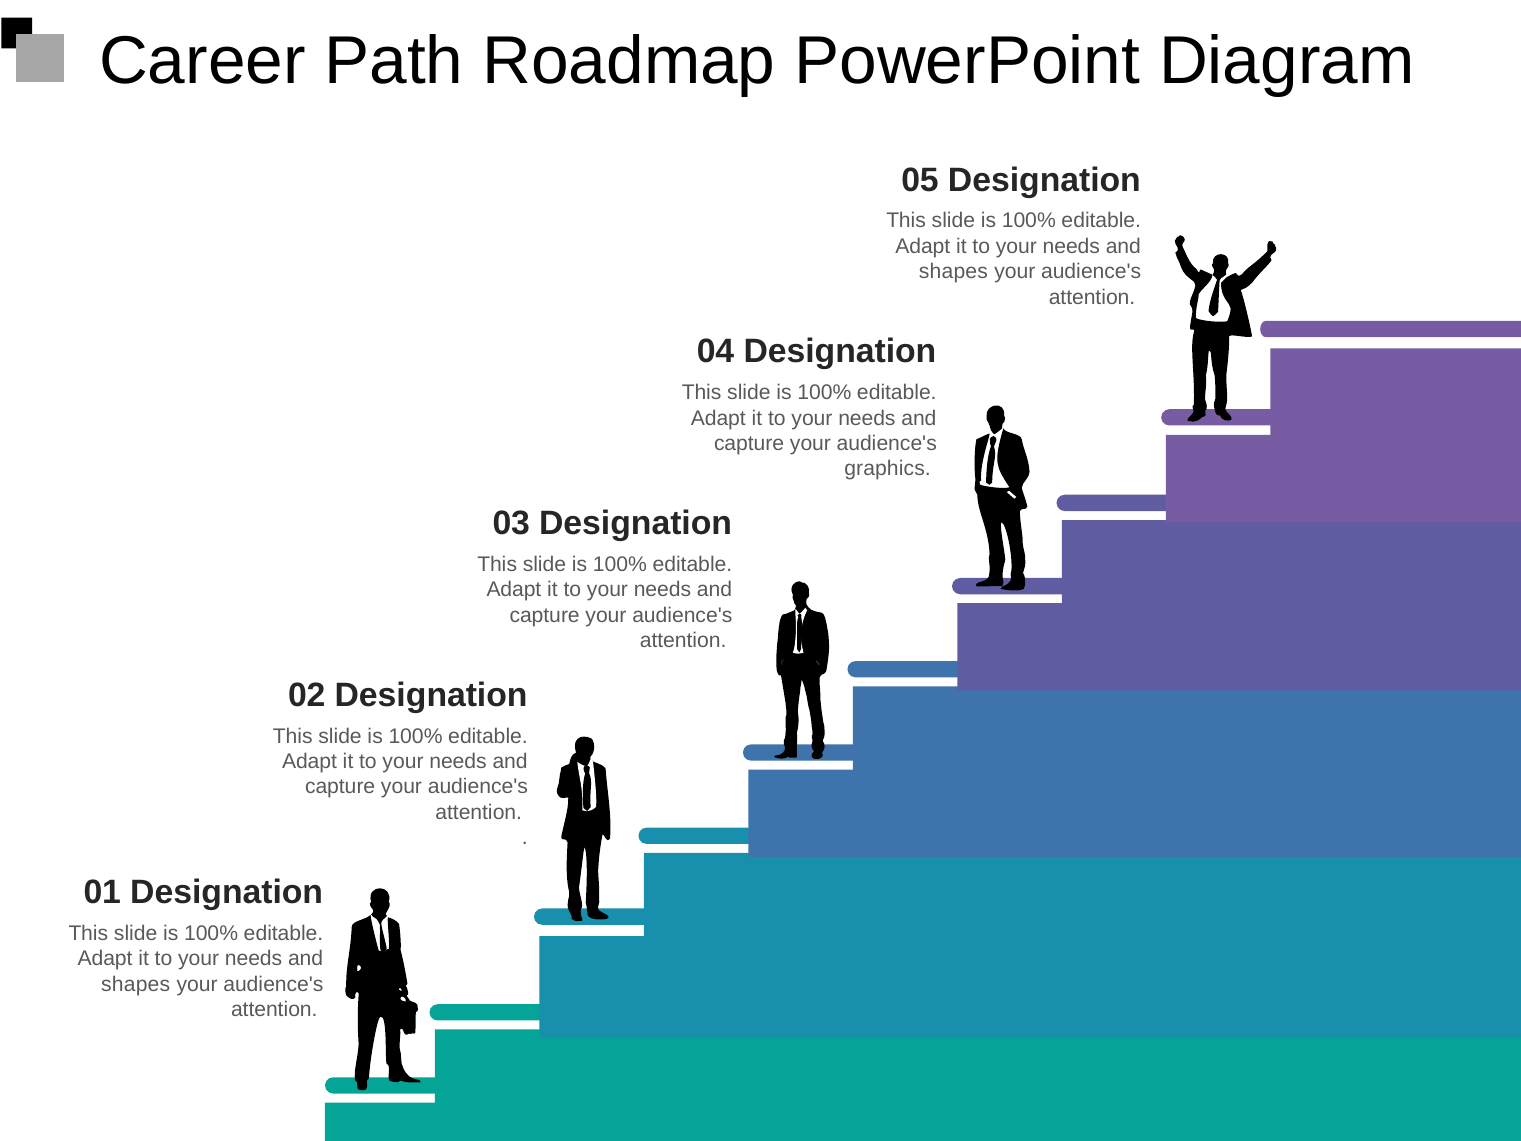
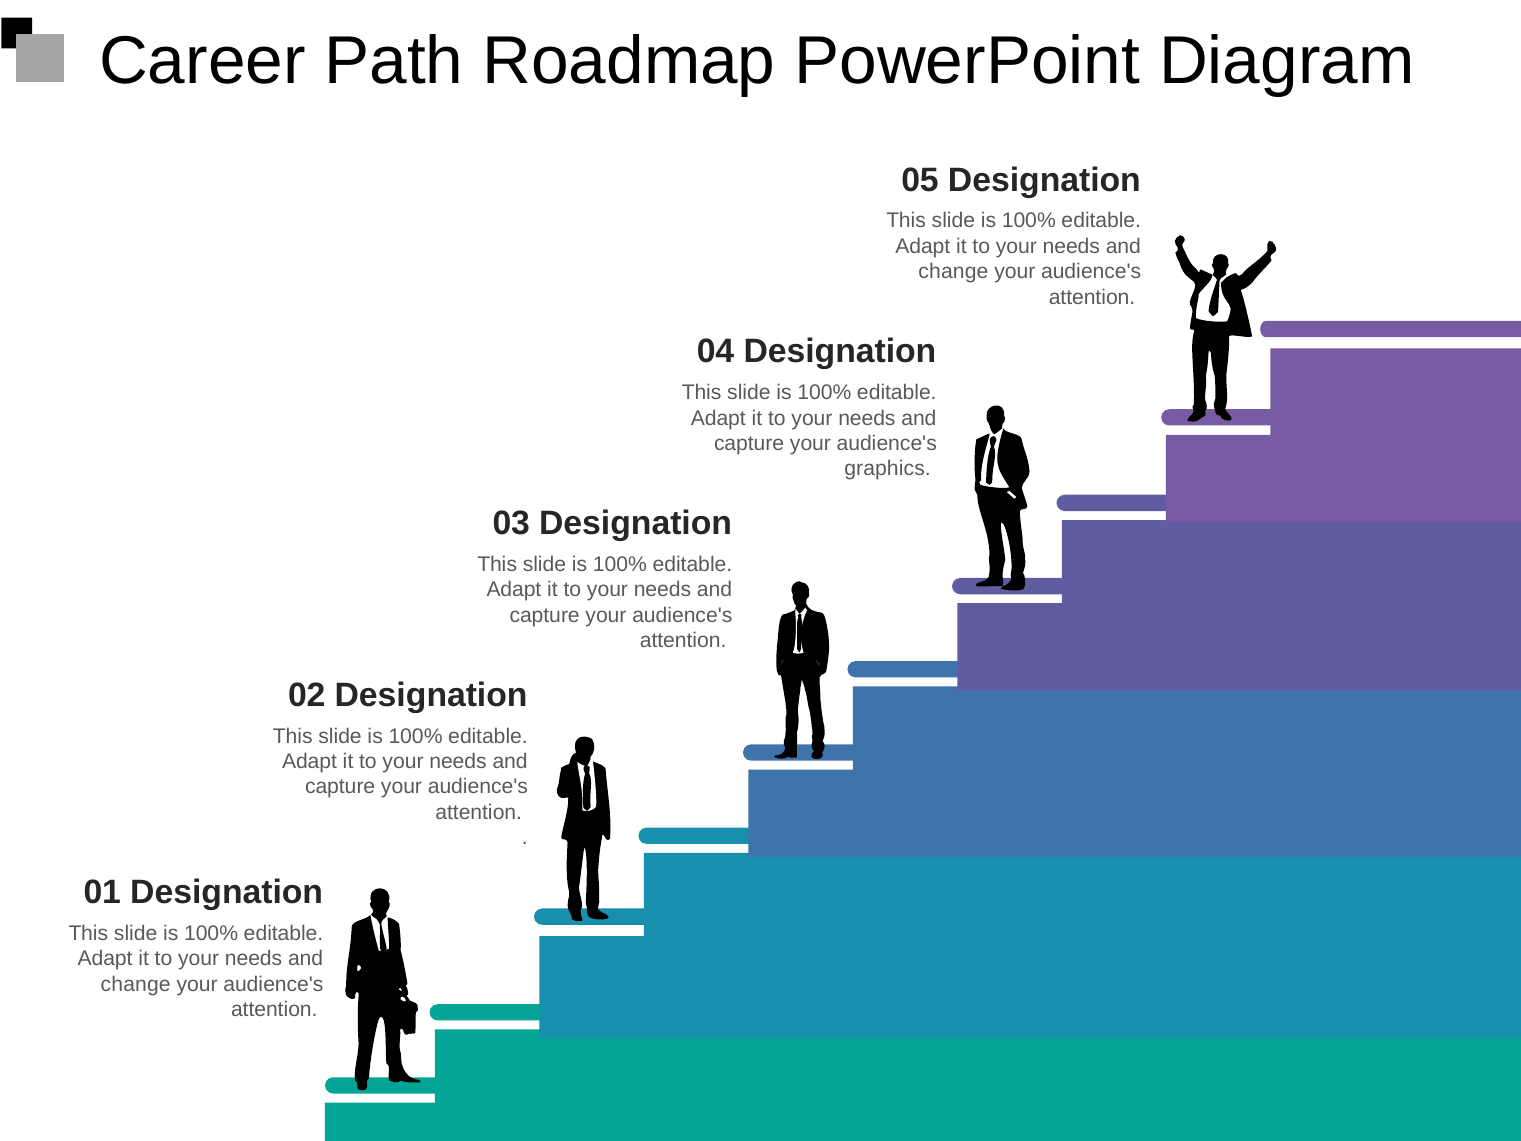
shapes at (953, 272): shapes -> change
shapes at (136, 984): shapes -> change
